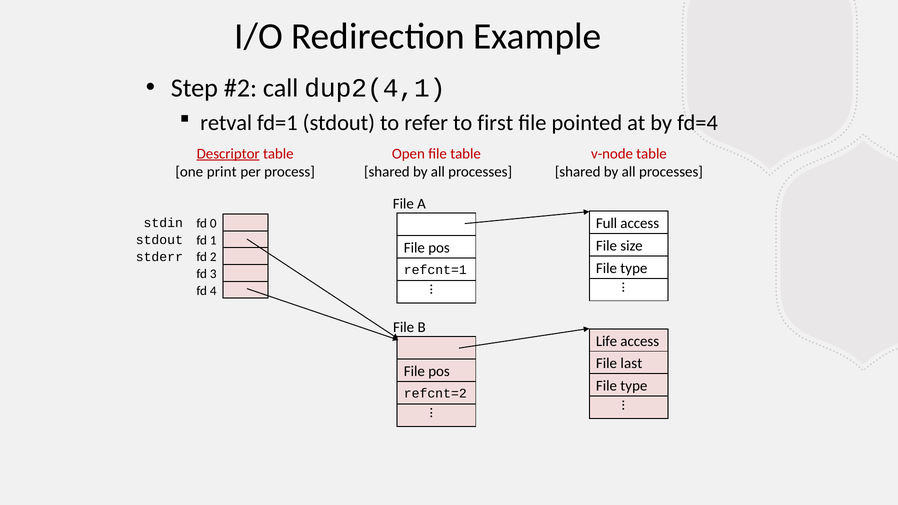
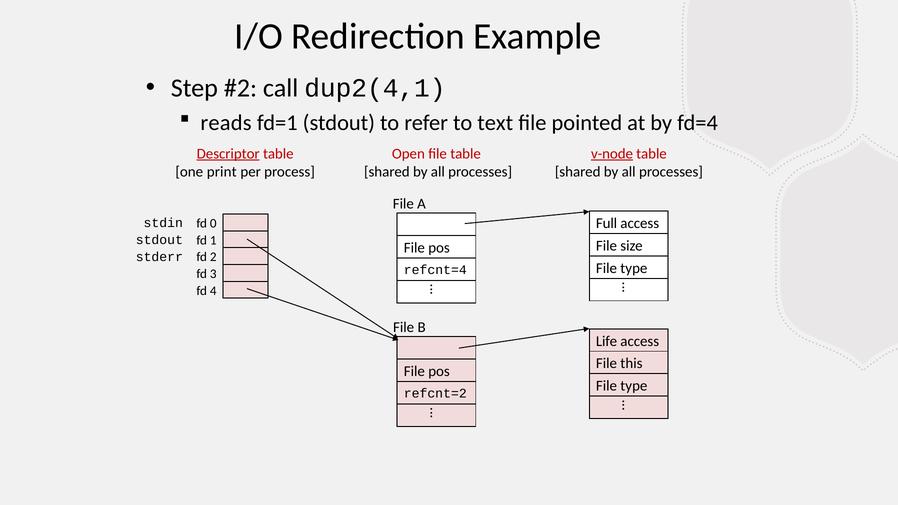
retval: retval -> reads
first: first -> text
v-node underline: none -> present
refcnt=1: refcnt=1 -> refcnt=4
last: last -> this
